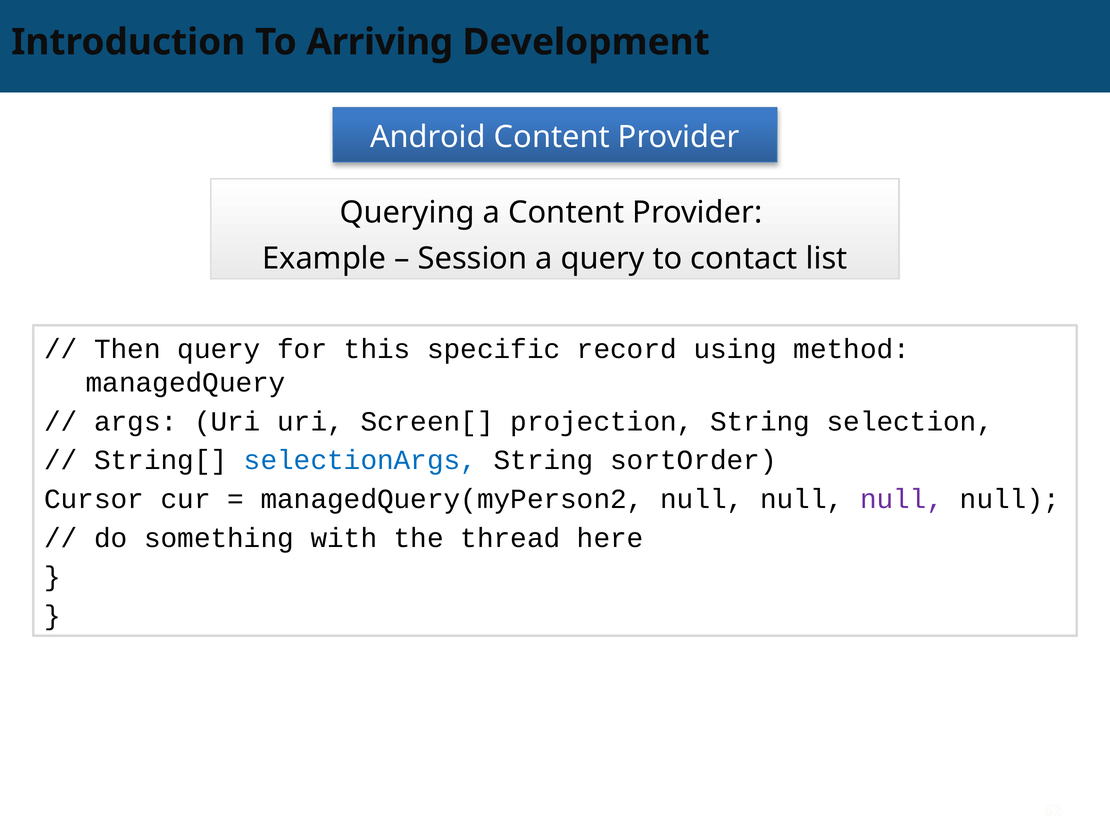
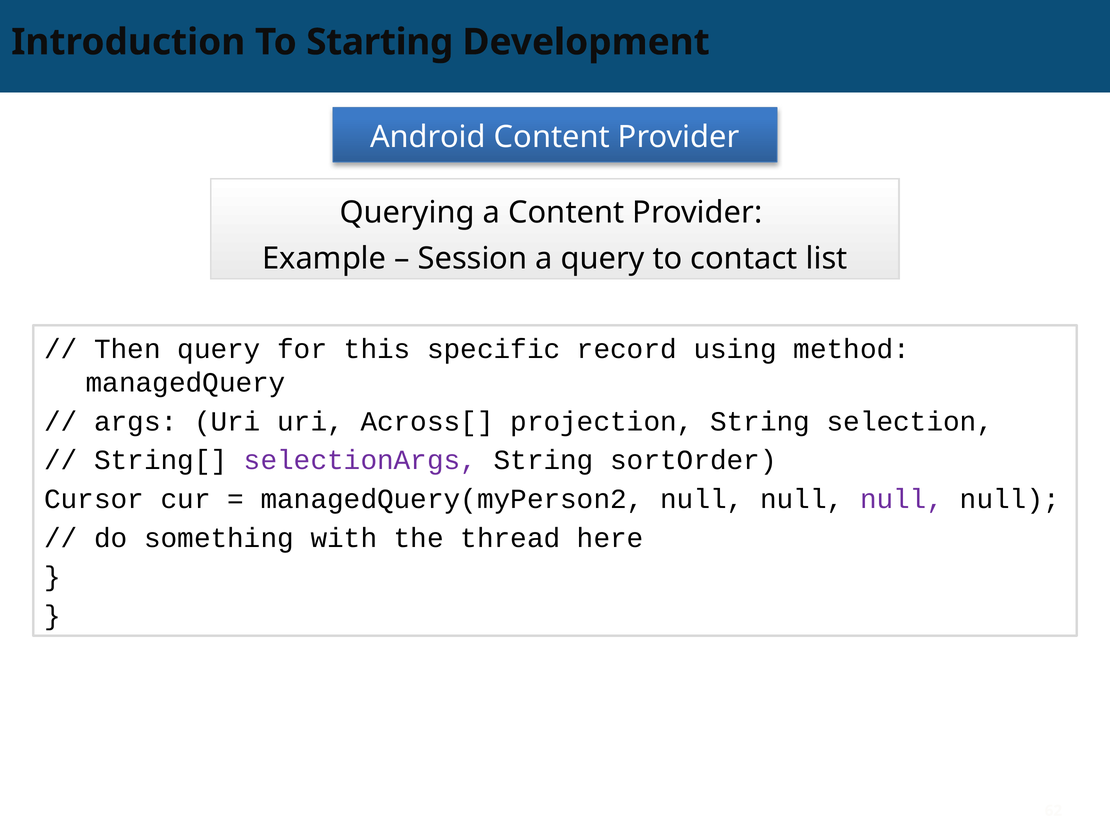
Arriving: Arriving -> Starting
Screen[: Screen[ -> Across[
selectionArgs colour: blue -> purple
